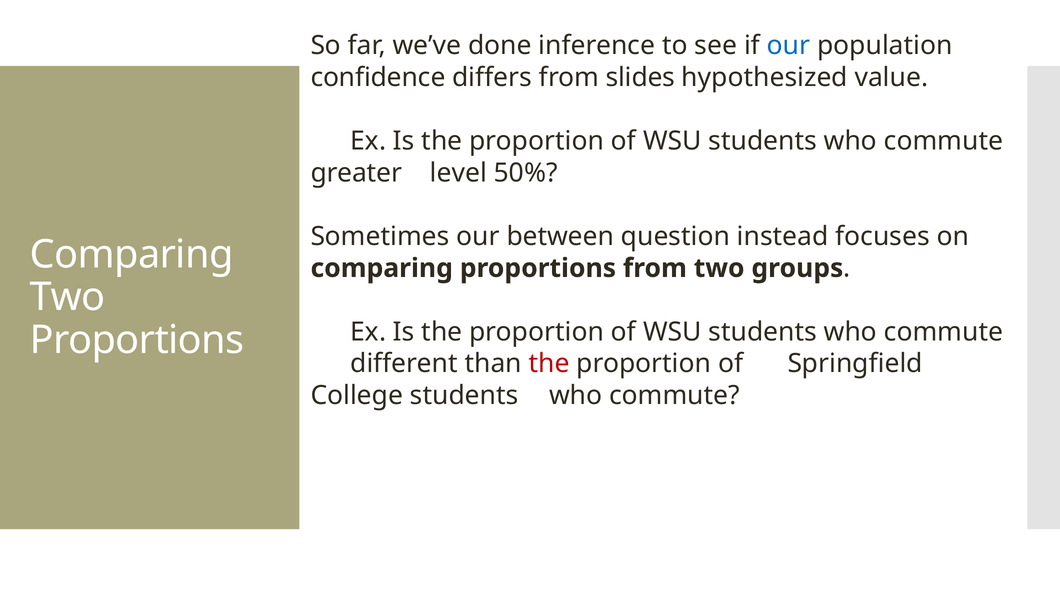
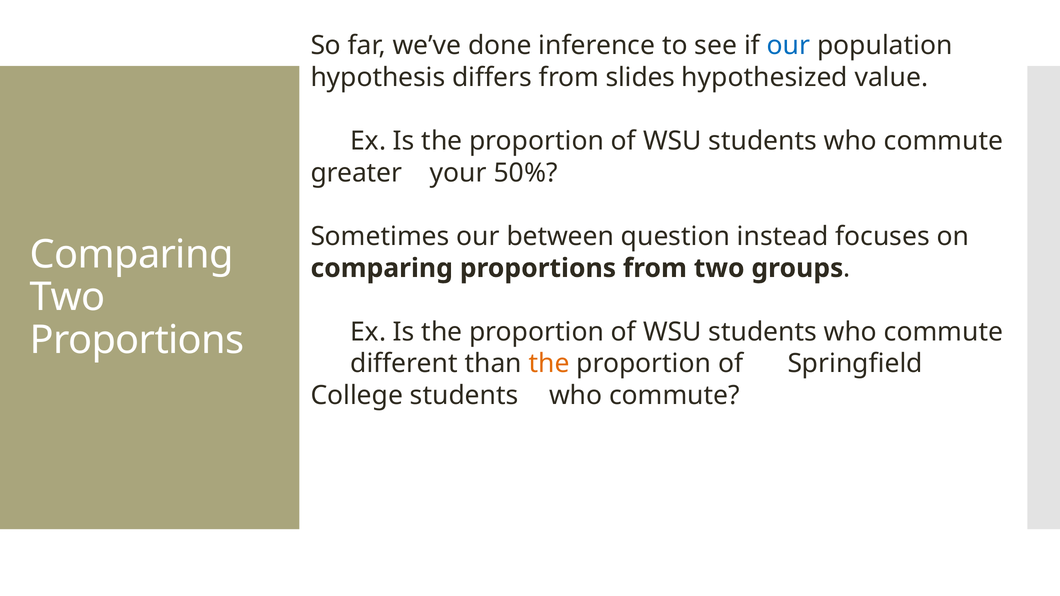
confidence: confidence -> hypothesis
level: level -> your
the at (549, 364) colour: red -> orange
